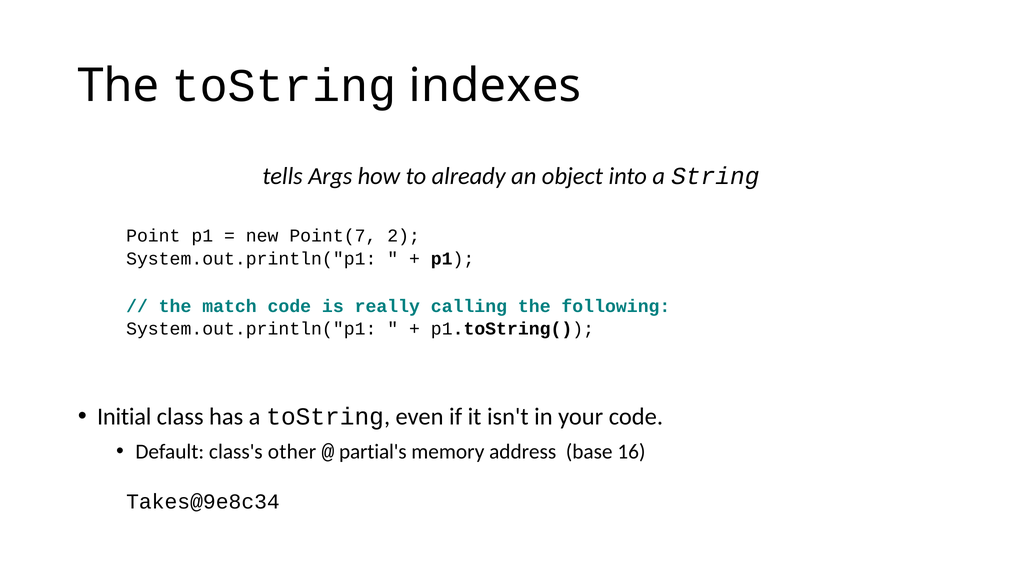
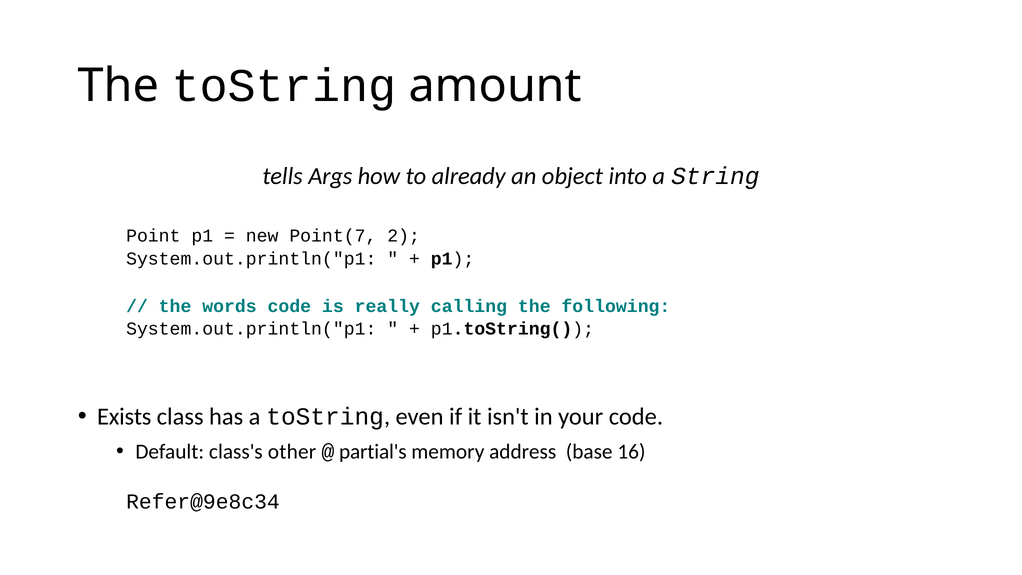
indexes: indexes -> amount
match: match -> words
Initial: Initial -> Exists
Takes@9e8c34: Takes@9e8c34 -> Refer@9e8c34
